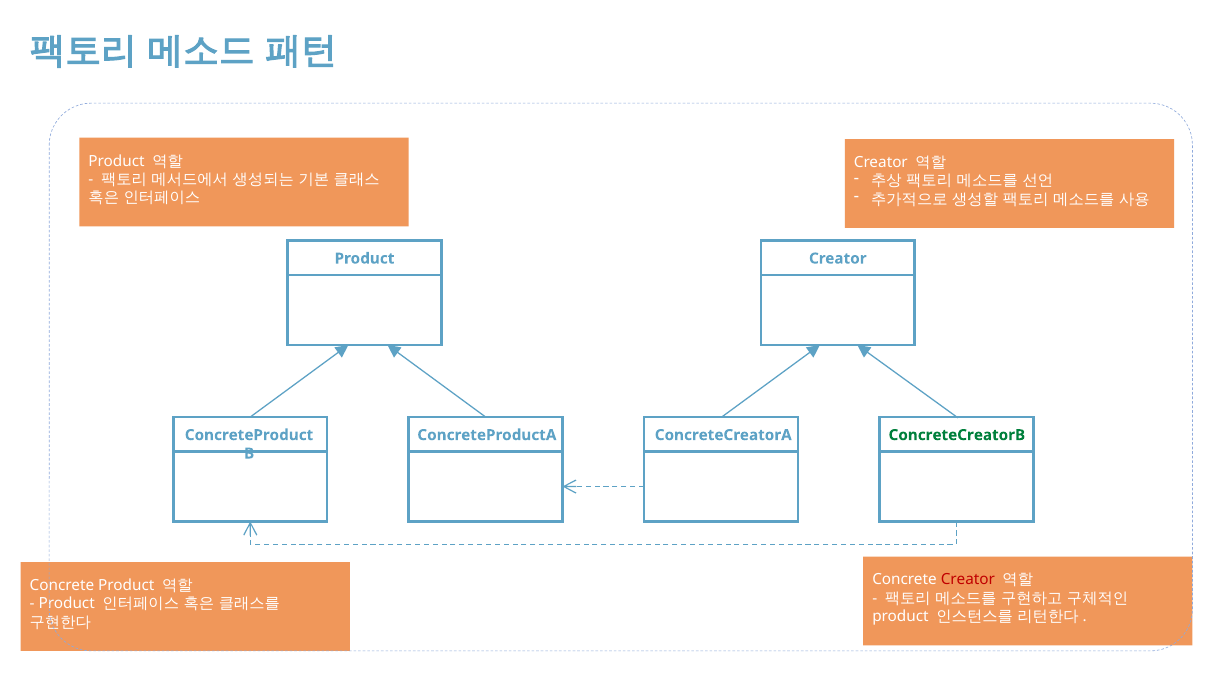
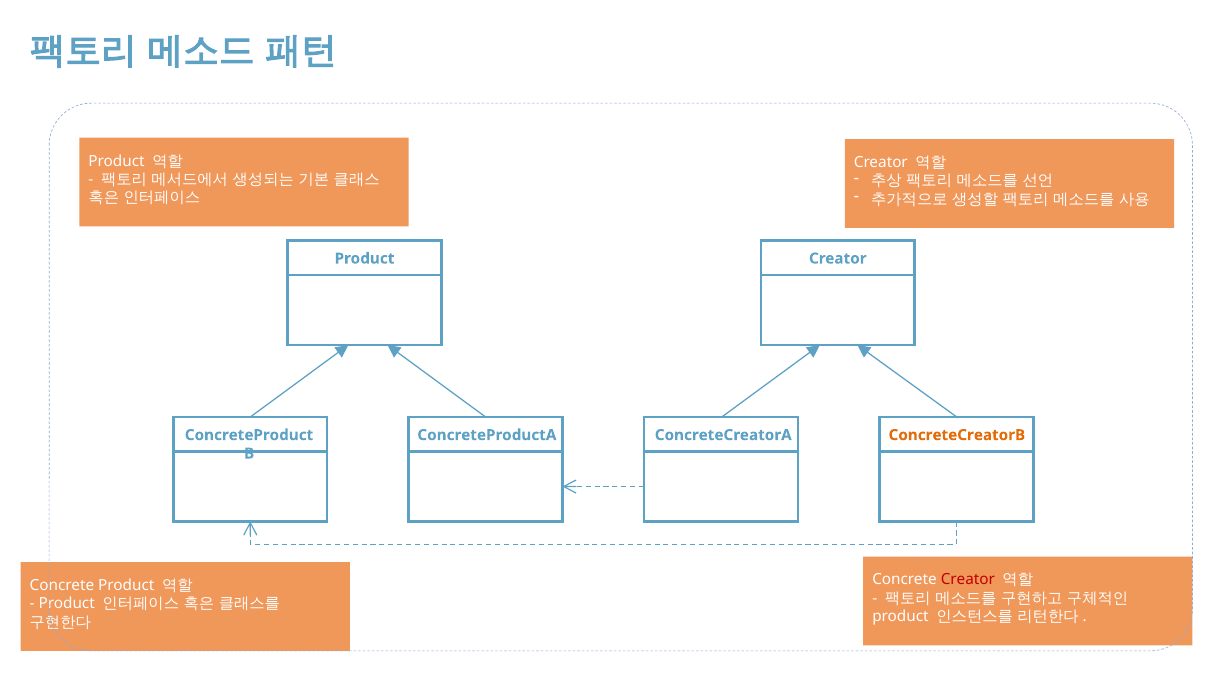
ConcreteCreatorB colour: green -> orange
